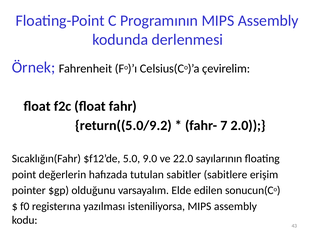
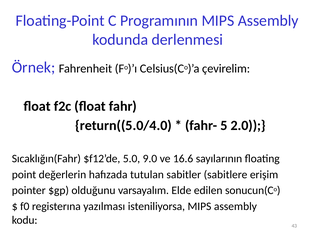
return((5.0/9.2: return((5.0/9.2 -> return((5.0/4.0
7: 7 -> 5
22.0: 22.0 -> 16.6
